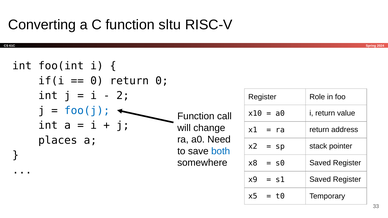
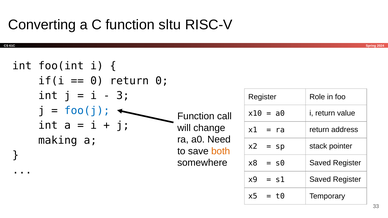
2: 2 -> 3
places: places -> making
both colour: blue -> orange
